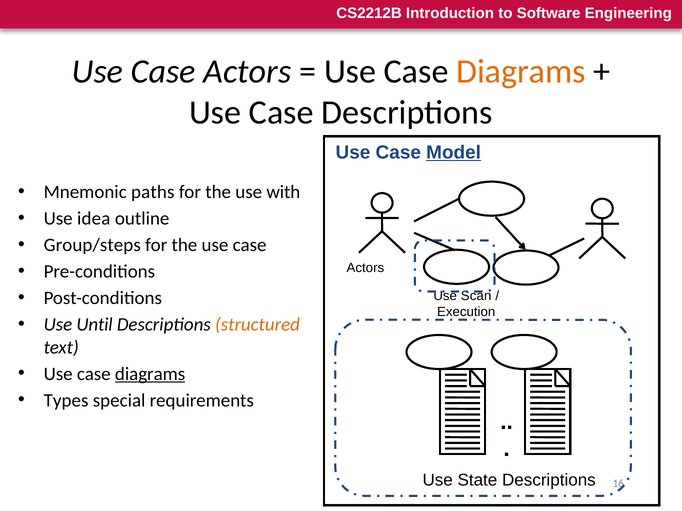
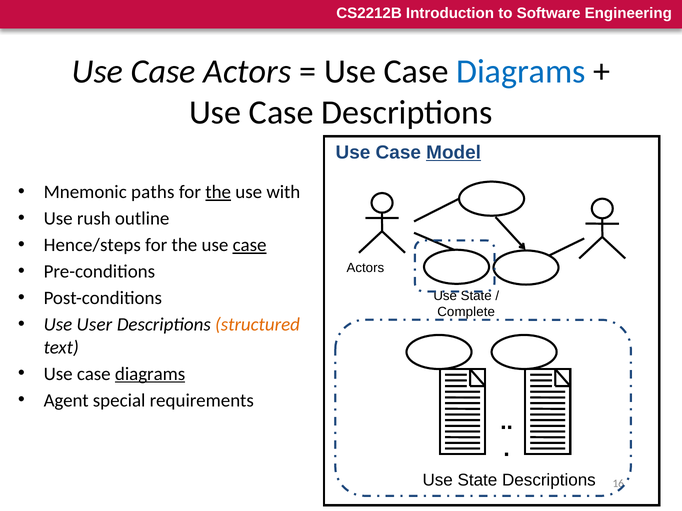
Diagrams at (521, 72) colour: orange -> blue
the at (218, 192) underline: none -> present
idea: idea -> rush
Group/steps: Group/steps -> Hence/steps
case at (250, 245) underline: none -> present
Scan at (476, 296): Scan -> State
Execution: Execution -> Complete
Until: Until -> User
Types: Types -> Agent
